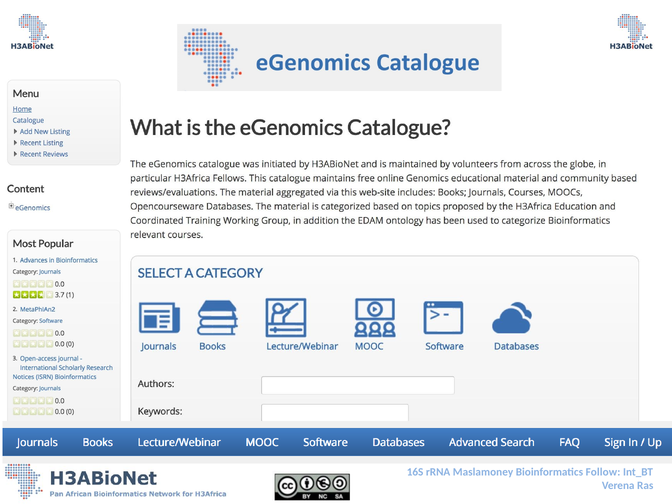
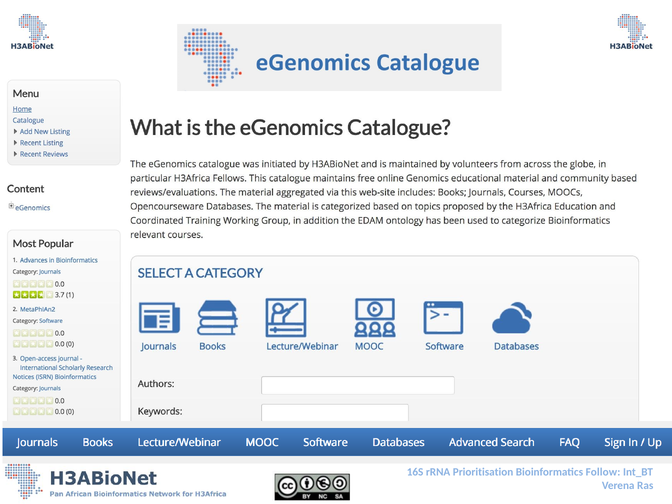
Maslamoney: Maslamoney -> Prioritisation
